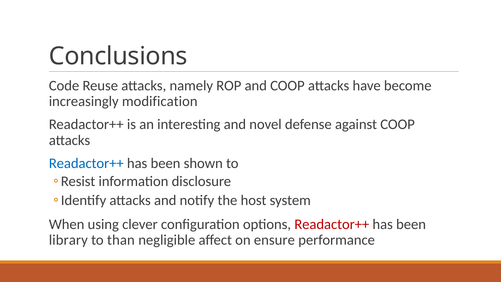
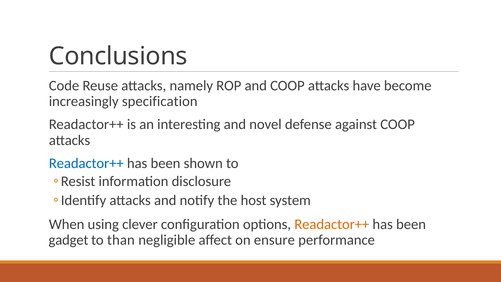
modification: modification -> specification
Readactor++ at (332, 224) colour: red -> orange
library: library -> gadget
